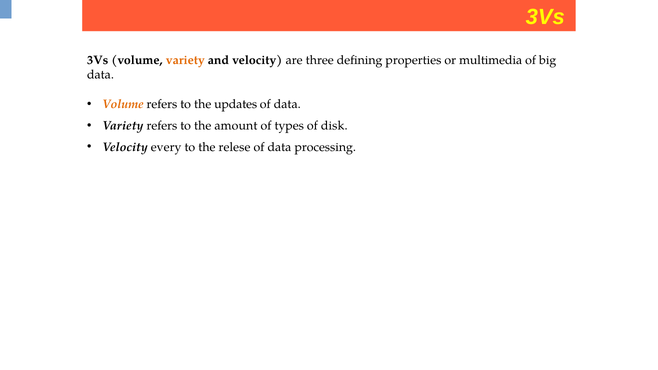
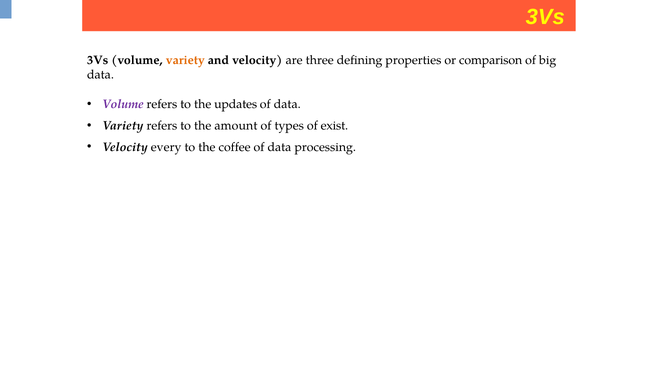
multimedia: multimedia -> comparison
Volume at (123, 104) colour: orange -> purple
disk: disk -> exist
relese: relese -> coffee
